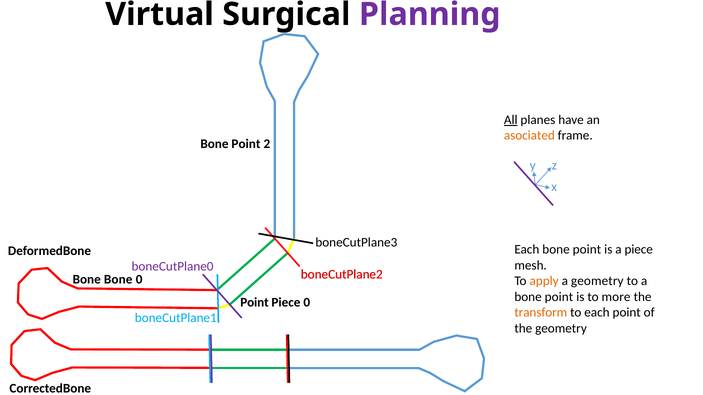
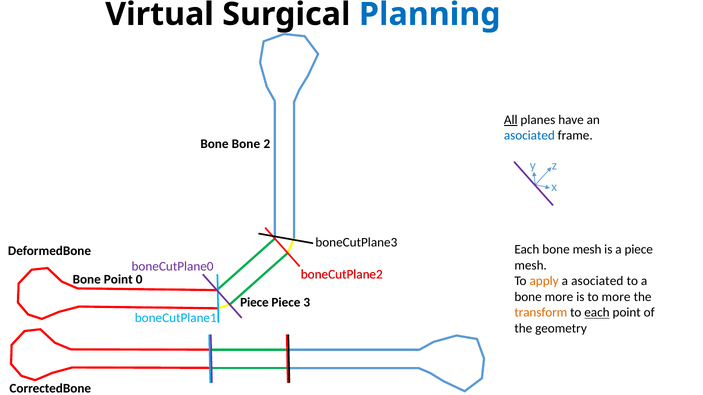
Planning colour: purple -> blue
asociated at (529, 136) colour: orange -> blue
Point at (246, 144): Point -> Bone
Each bone point: point -> mesh
Bone Bone: Bone -> Point
a geometry: geometry -> asociated
point at (559, 297): point -> more
Point at (254, 303): Point -> Piece
Piece 0: 0 -> 3
each at (597, 313) underline: none -> present
